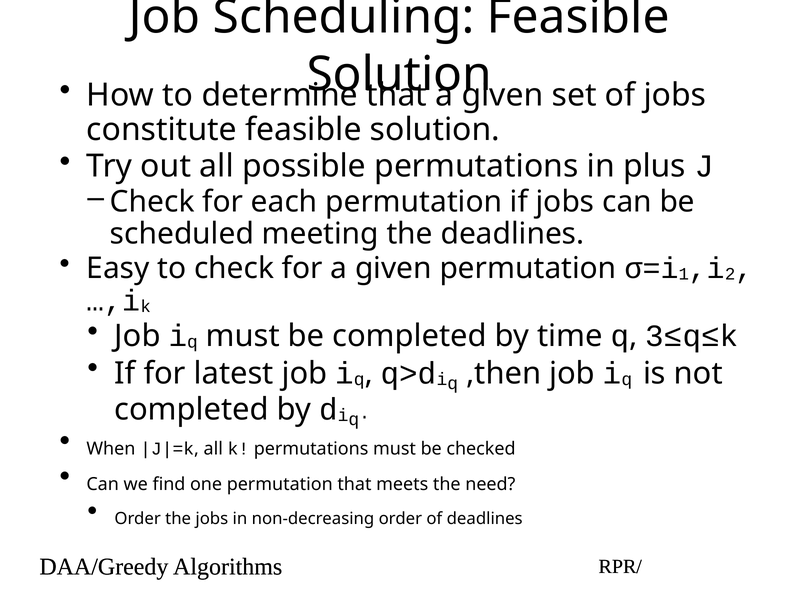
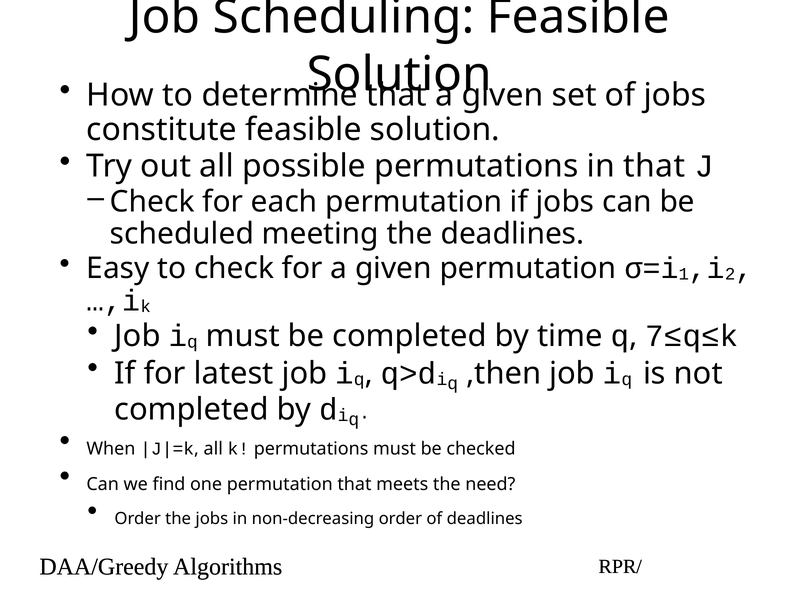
in plus: plus -> that
3≤q≤k: 3≤q≤k -> 7≤q≤k
